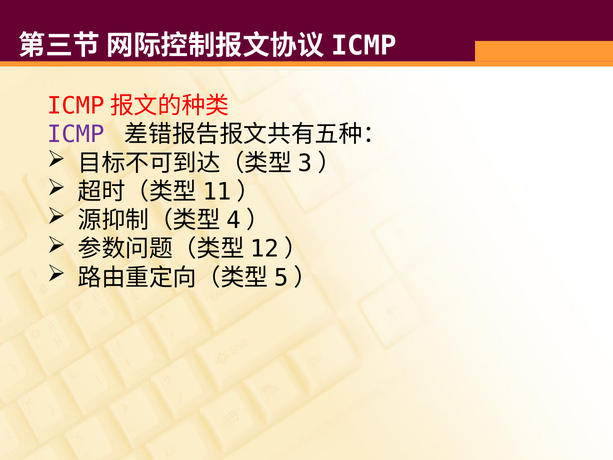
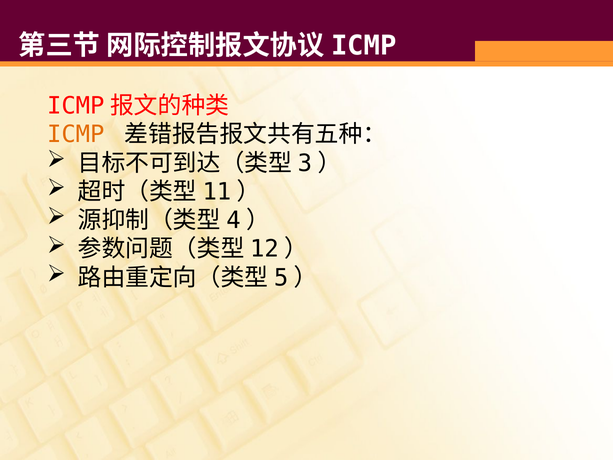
ICMP colour: purple -> orange
